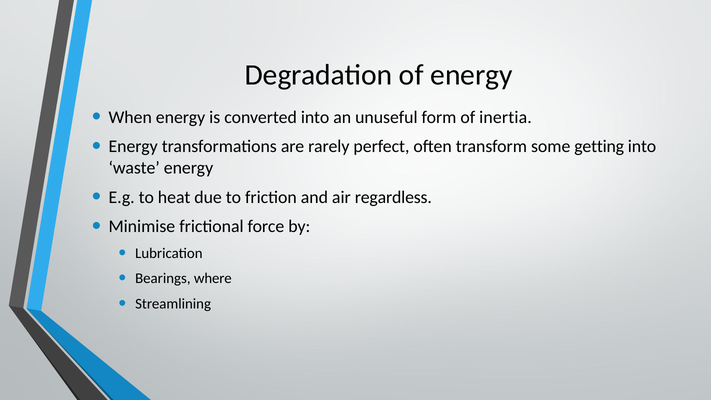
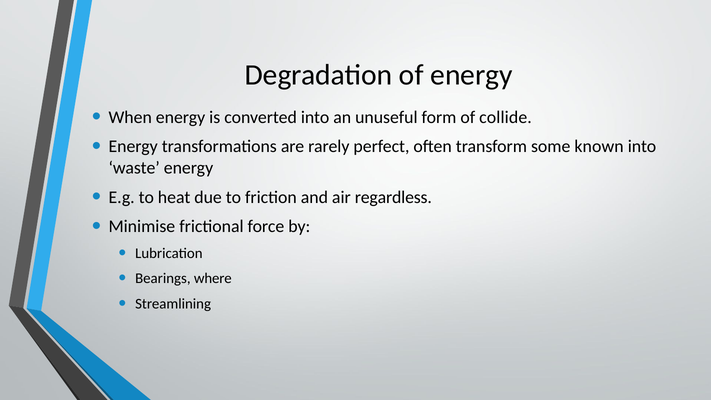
inertia: inertia -> collide
getting: getting -> known
